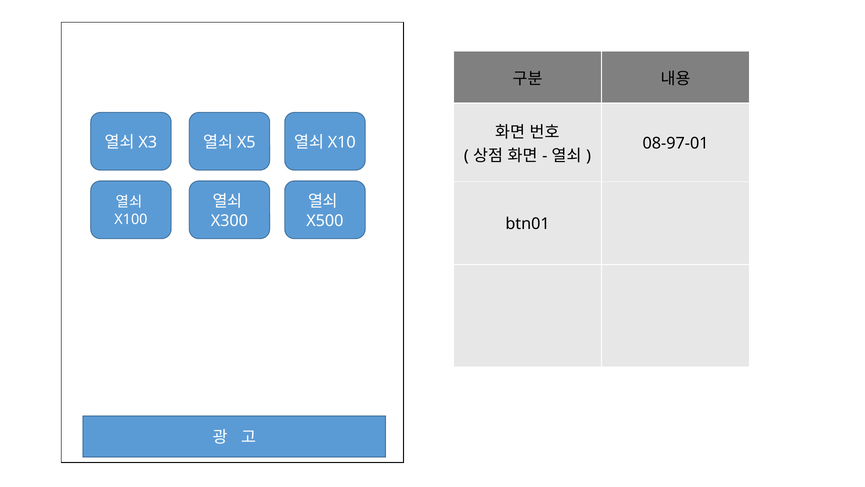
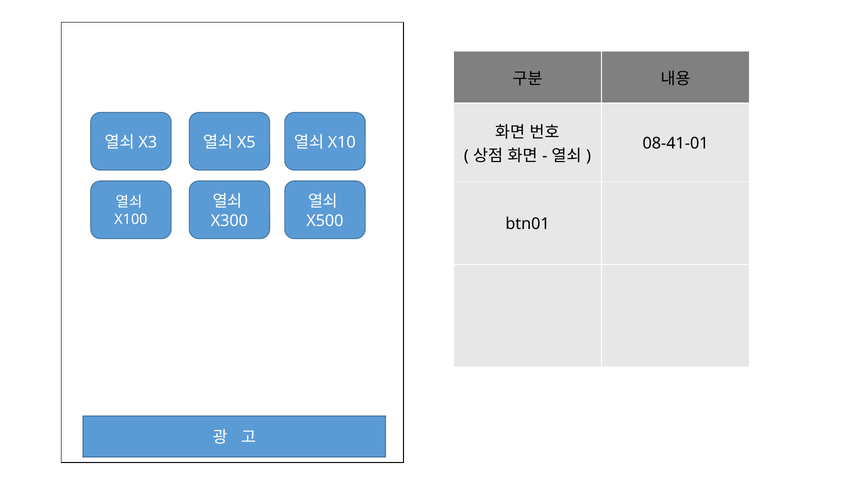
08-97-01: 08-97-01 -> 08-41-01
